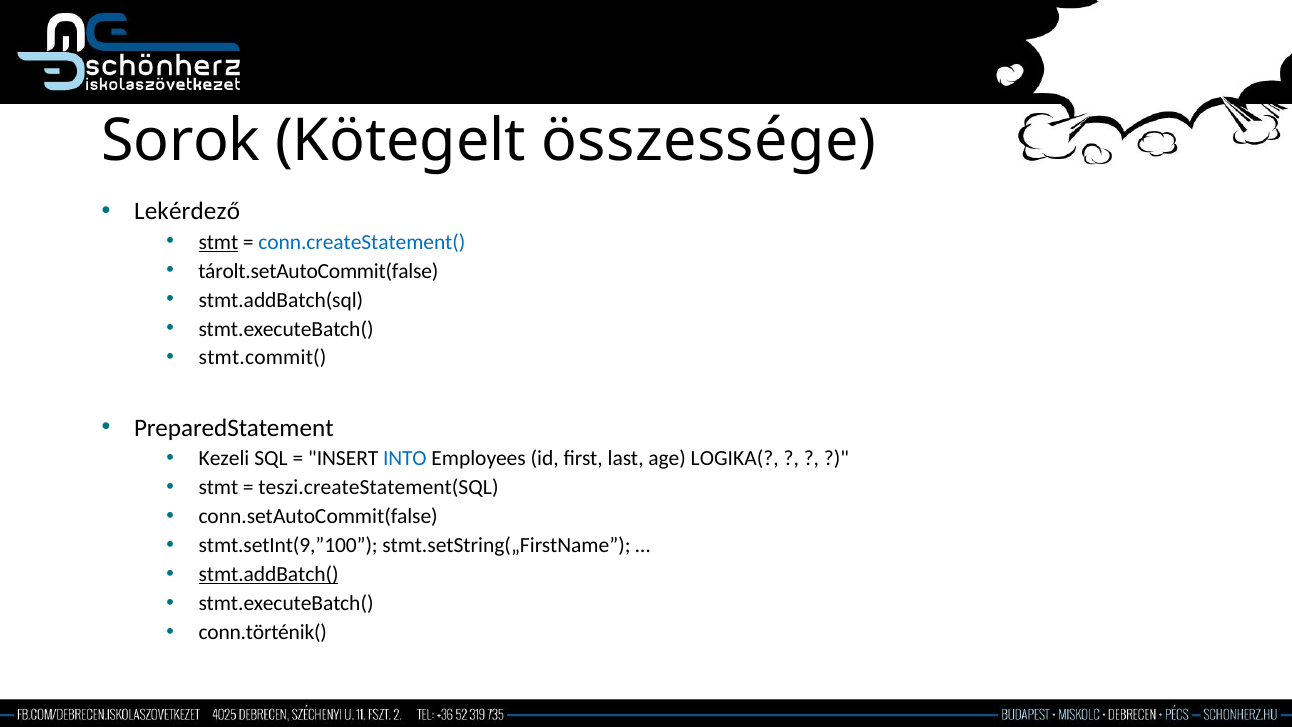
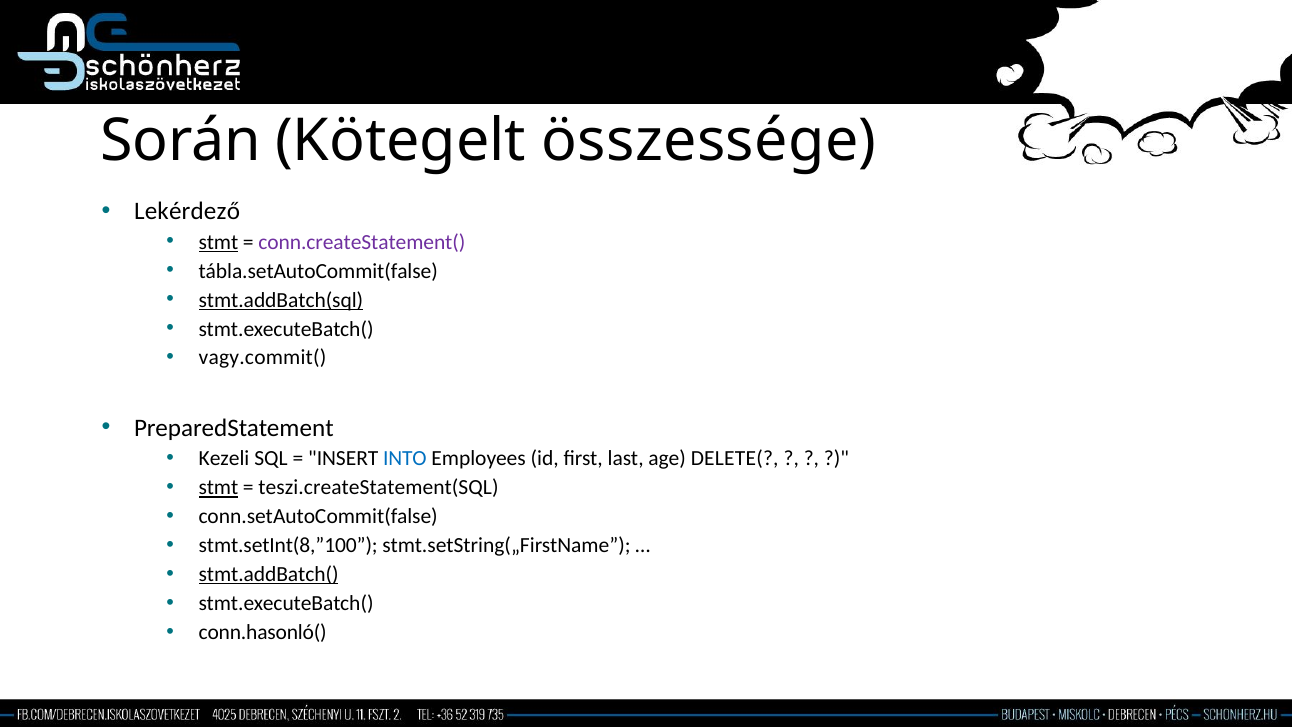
Sorok: Sorok -> Során
conn.createStatement( colour: blue -> purple
tárolt.setAutoCommit(false: tárolt.setAutoCommit(false -> tábla.setAutoCommit(false
stmt.addBatch(sql underline: none -> present
stmt.commit(: stmt.commit( -> vagy.commit(
LOGIKA(: LOGIKA( -> DELETE(
stmt at (218, 487) underline: none -> present
stmt.setInt(9,”100: stmt.setInt(9,”100 -> stmt.setInt(8,”100
conn.történik(: conn.történik( -> conn.hasonló(
